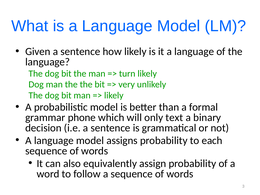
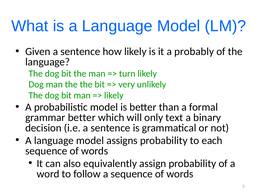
it a language: language -> probably
grammar phone: phone -> better
